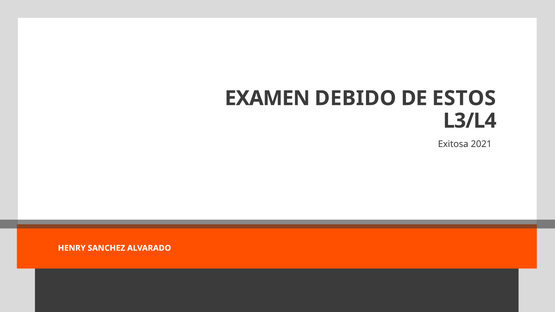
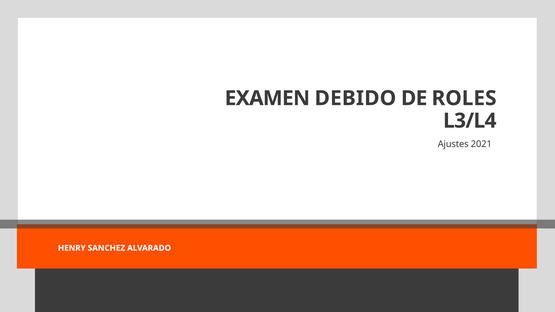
ESTOS: ESTOS -> ROLES
Exitosa: Exitosa -> Ajustes
